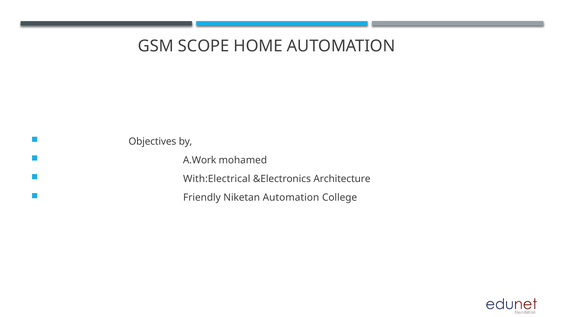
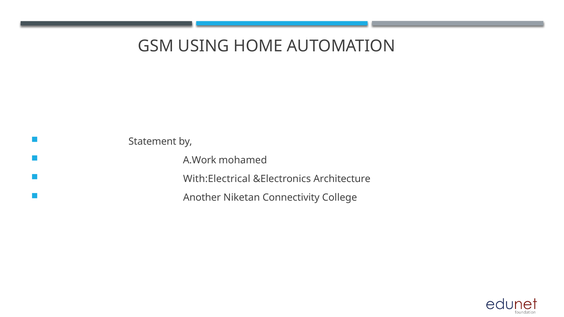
SCOPE: SCOPE -> USING
Objectives: Objectives -> Statement
Friendly: Friendly -> Another
Niketan Automation: Automation -> Connectivity
